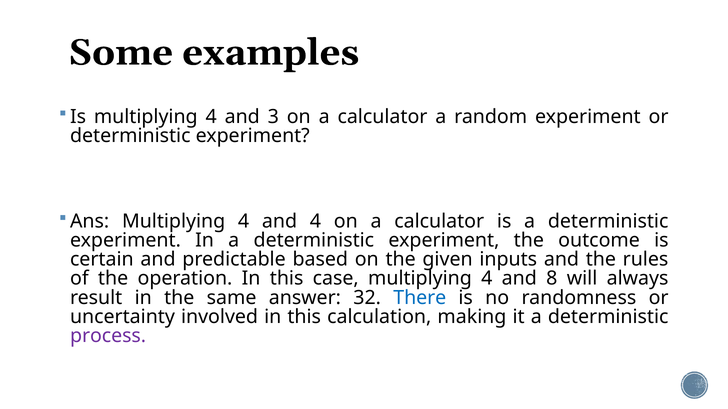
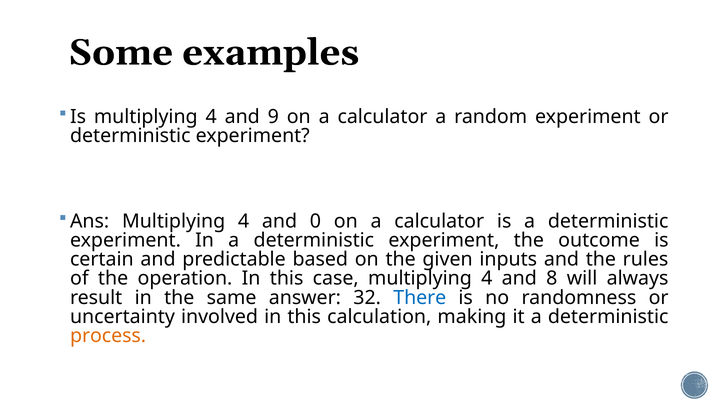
3: 3 -> 9
and 4: 4 -> 0
process colour: purple -> orange
